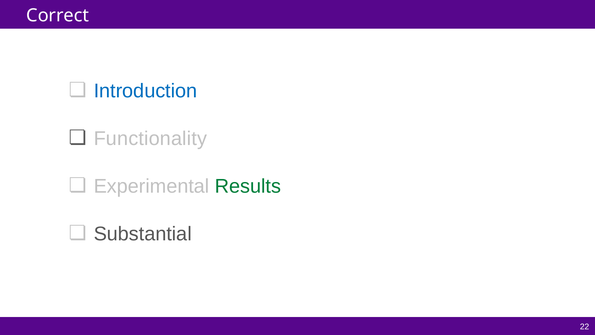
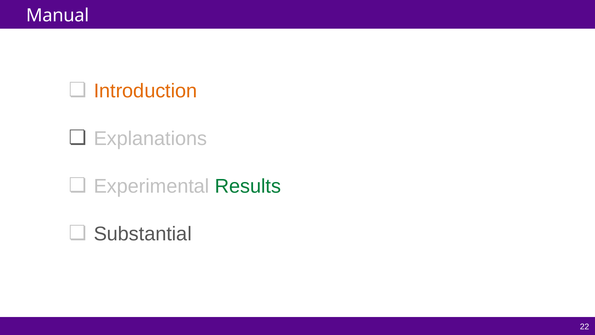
Correct: Correct -> Manual
Introduction colour: blue -> orange
Functionality: Functionality -> Explanations
